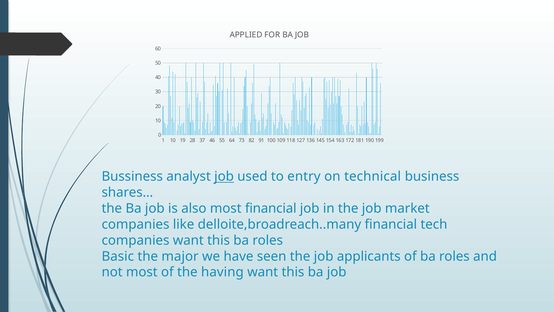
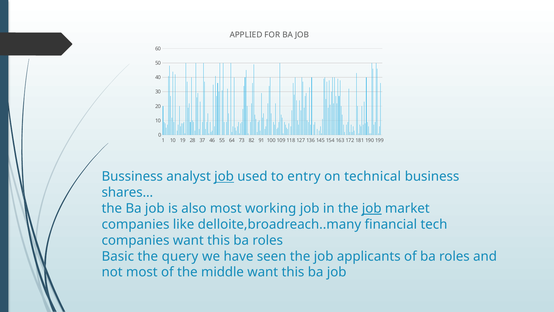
most financial: financial -> working
job at (372, 208) underline: none -> present
major: major -> query
having: having -> middle
